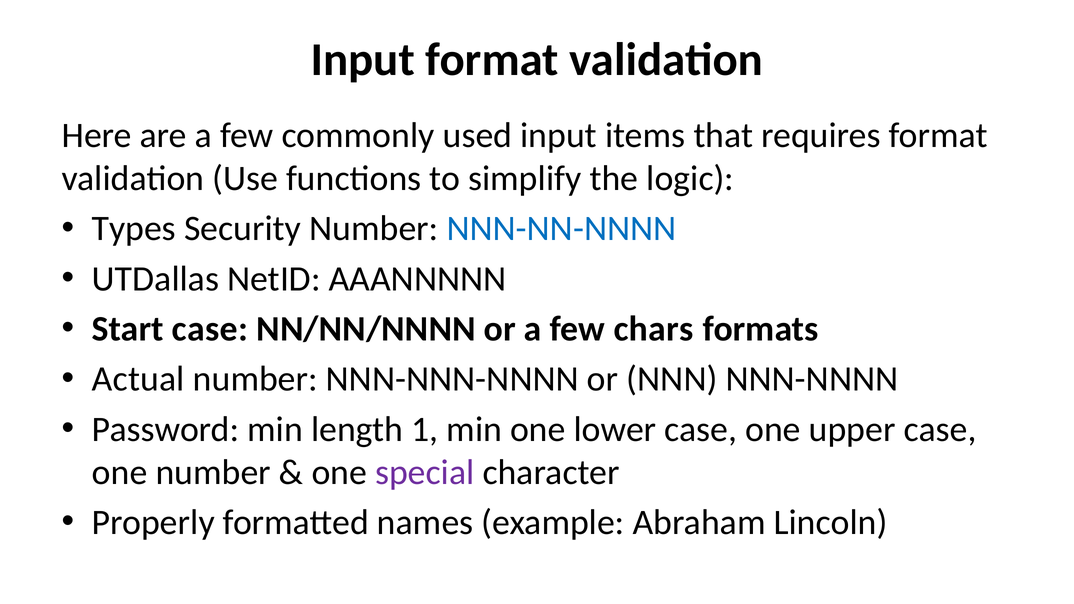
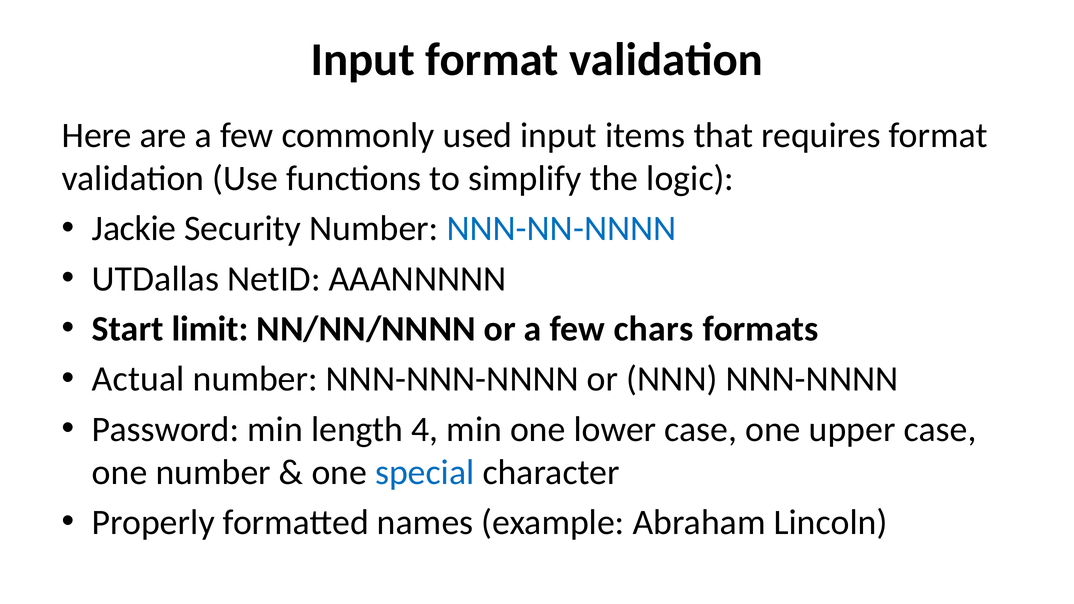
Types: Types -> Jackie
Start case: case -> limit
1: 1 -> 4
special colour: purple -> blue
